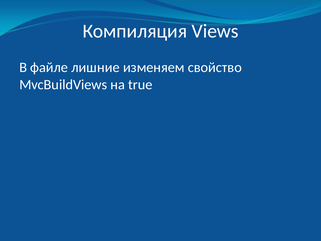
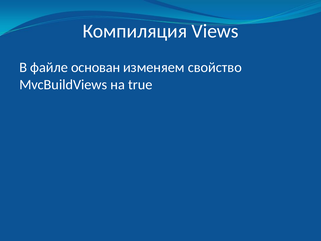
лишние: лишние -> основан
